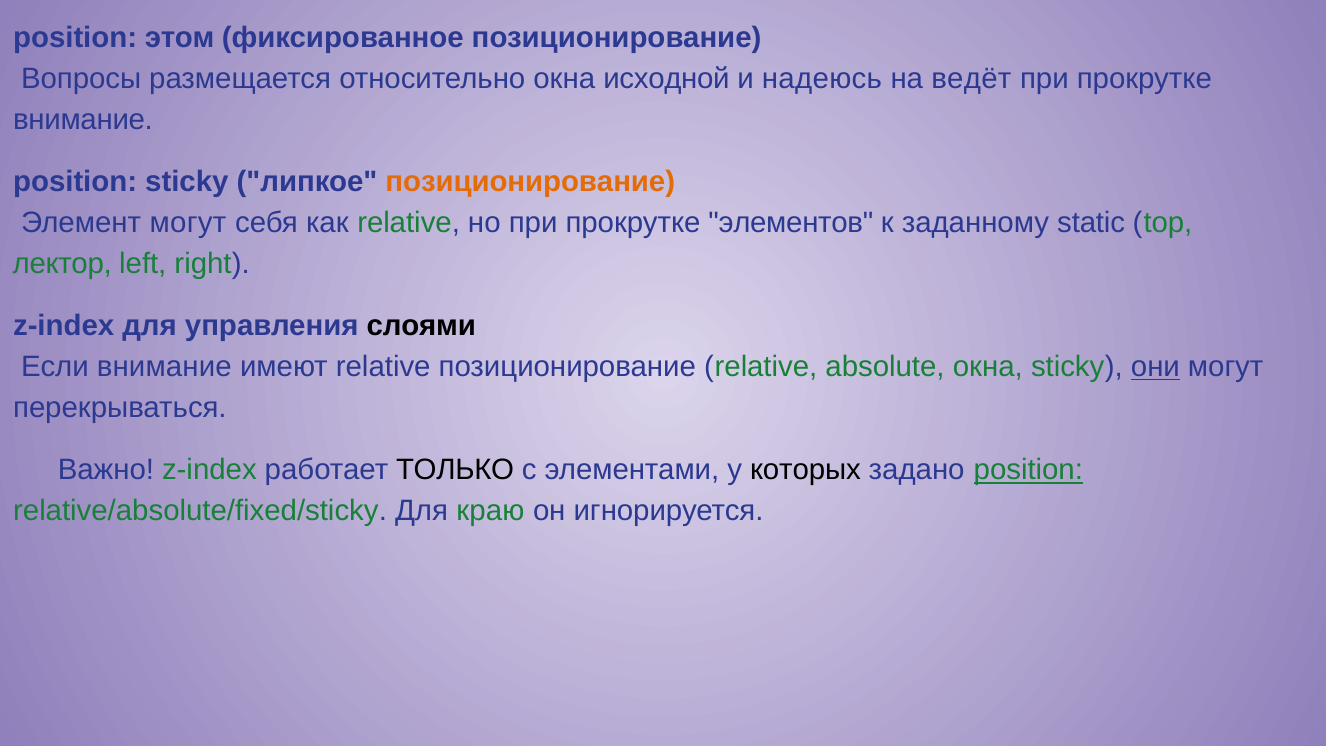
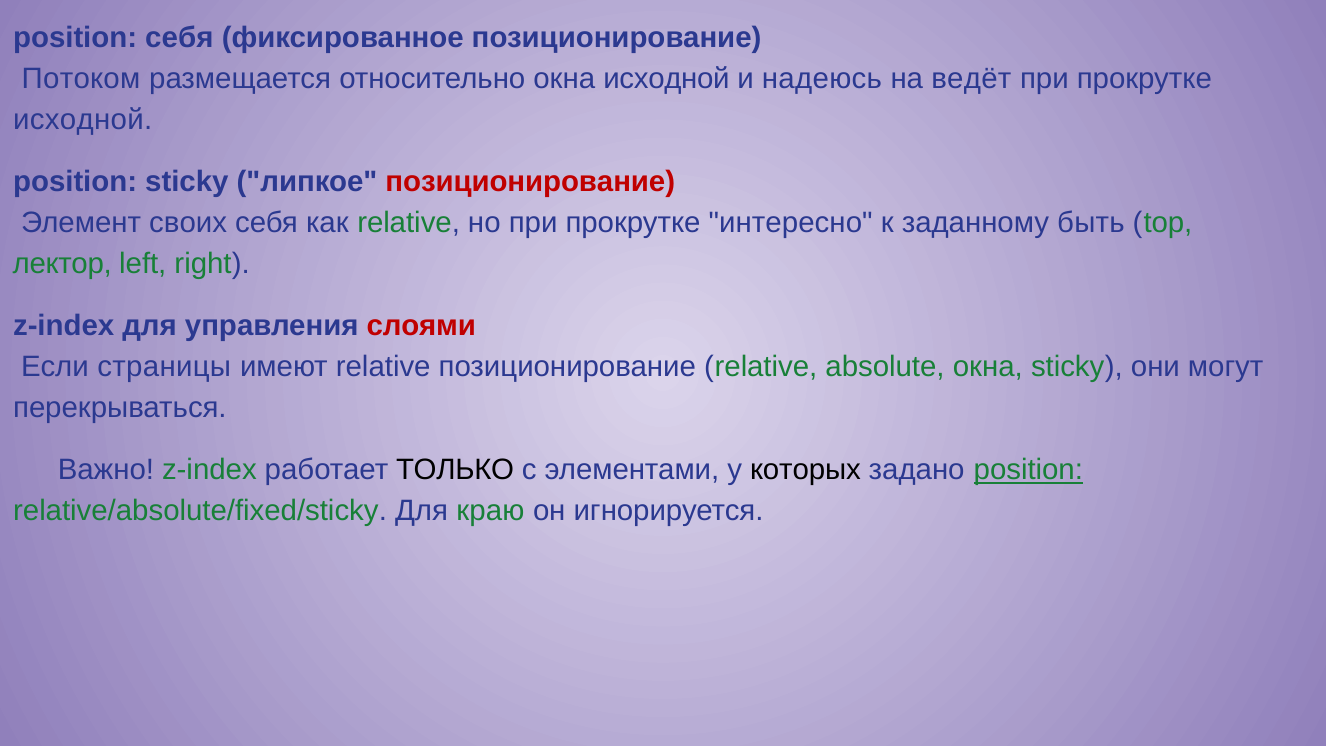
position этом: этом -> себя
Вопросы: Вопросы -> Потоком
внимание at (83, 119): внимание -> исходной
позиционирование at (530, 182) colour: orange -> red
Элемент могут: могут -> своих
элементов: элементов -> интересно
static: static -> быть
слоями colour: black -> red
Если внимание: внимание -> страницы
они underline: present -> none
